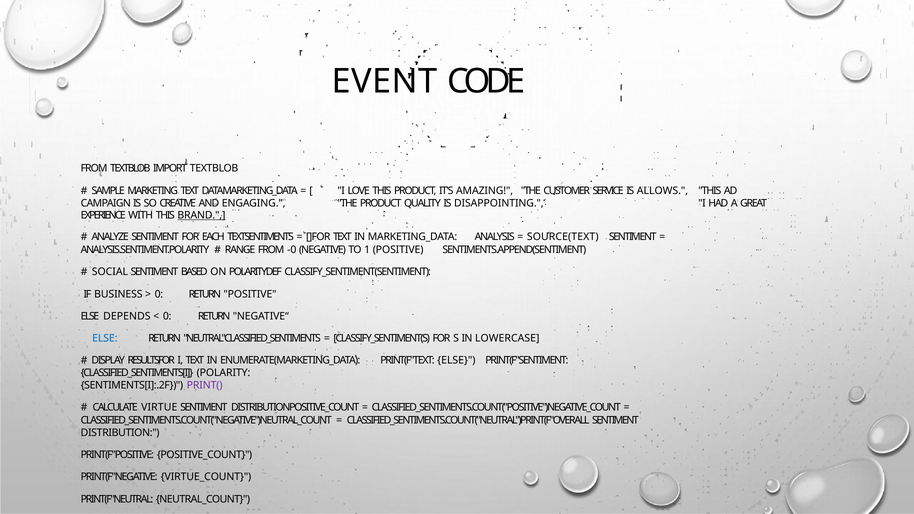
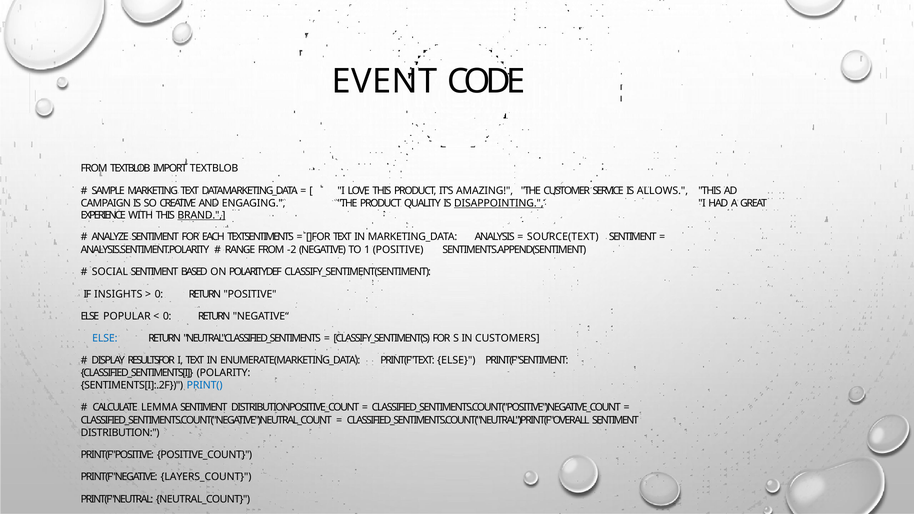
DISAPPOINTING underline: none -> present
-0: -0 -> -2
BUSINESS: BUSINESS -> INSIGHTS
DEPENDS: DEPENDS -> POPULAR
LOWERCASE: LOWERCASE -> CUSTOMERS
PRINT( colour: purple -> blue
VIRTUE: VIRTUE -> LEMMA
VIRTUE_COUNT: VIRTUE_COUNT -> LAYERS_COUNT
